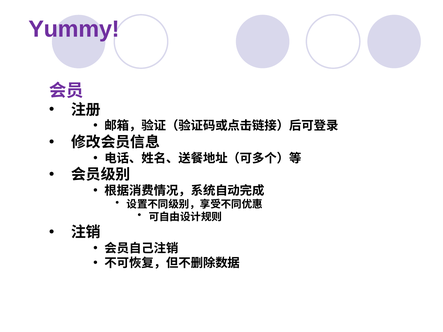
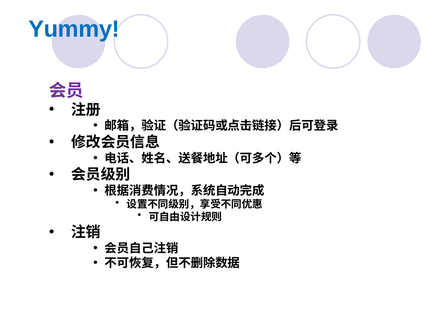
Yummy colour: purple -> blue
